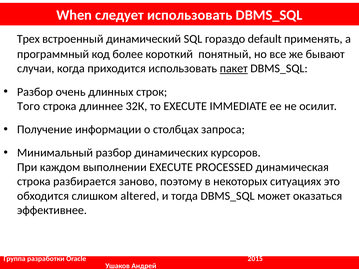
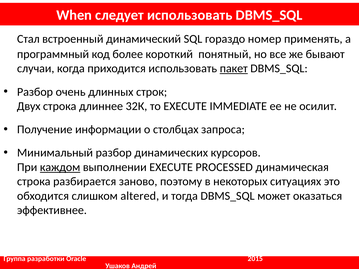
Трех: Трех -> Стал
default: default -> номер
Того: Того -> Двух
каждом underline: none -> present
